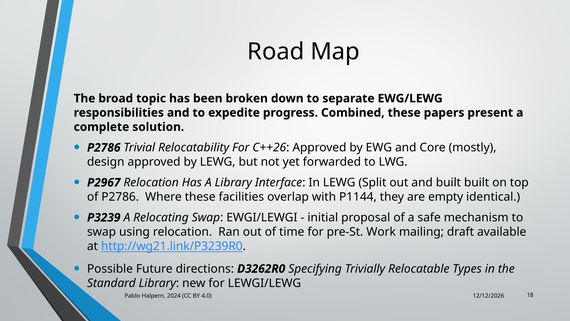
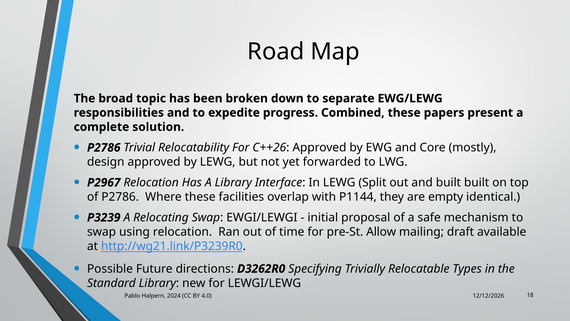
Work: Work -> Allow
